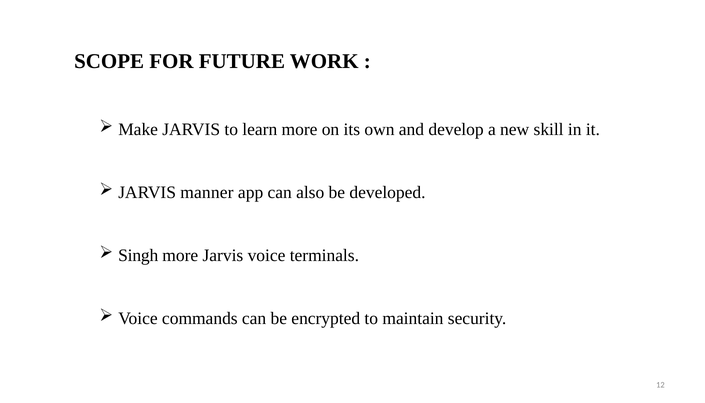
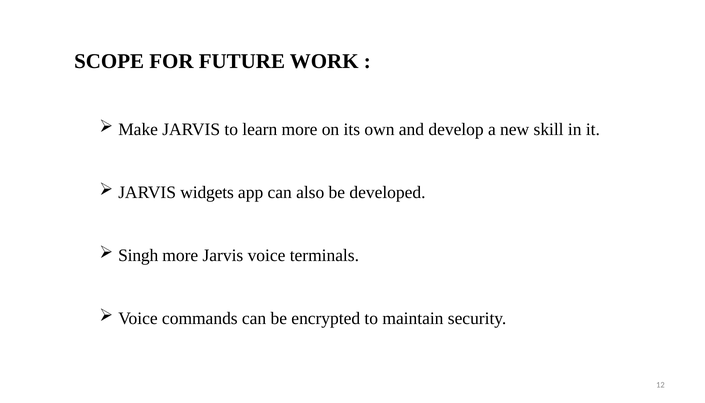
manner: manner -> widgets
